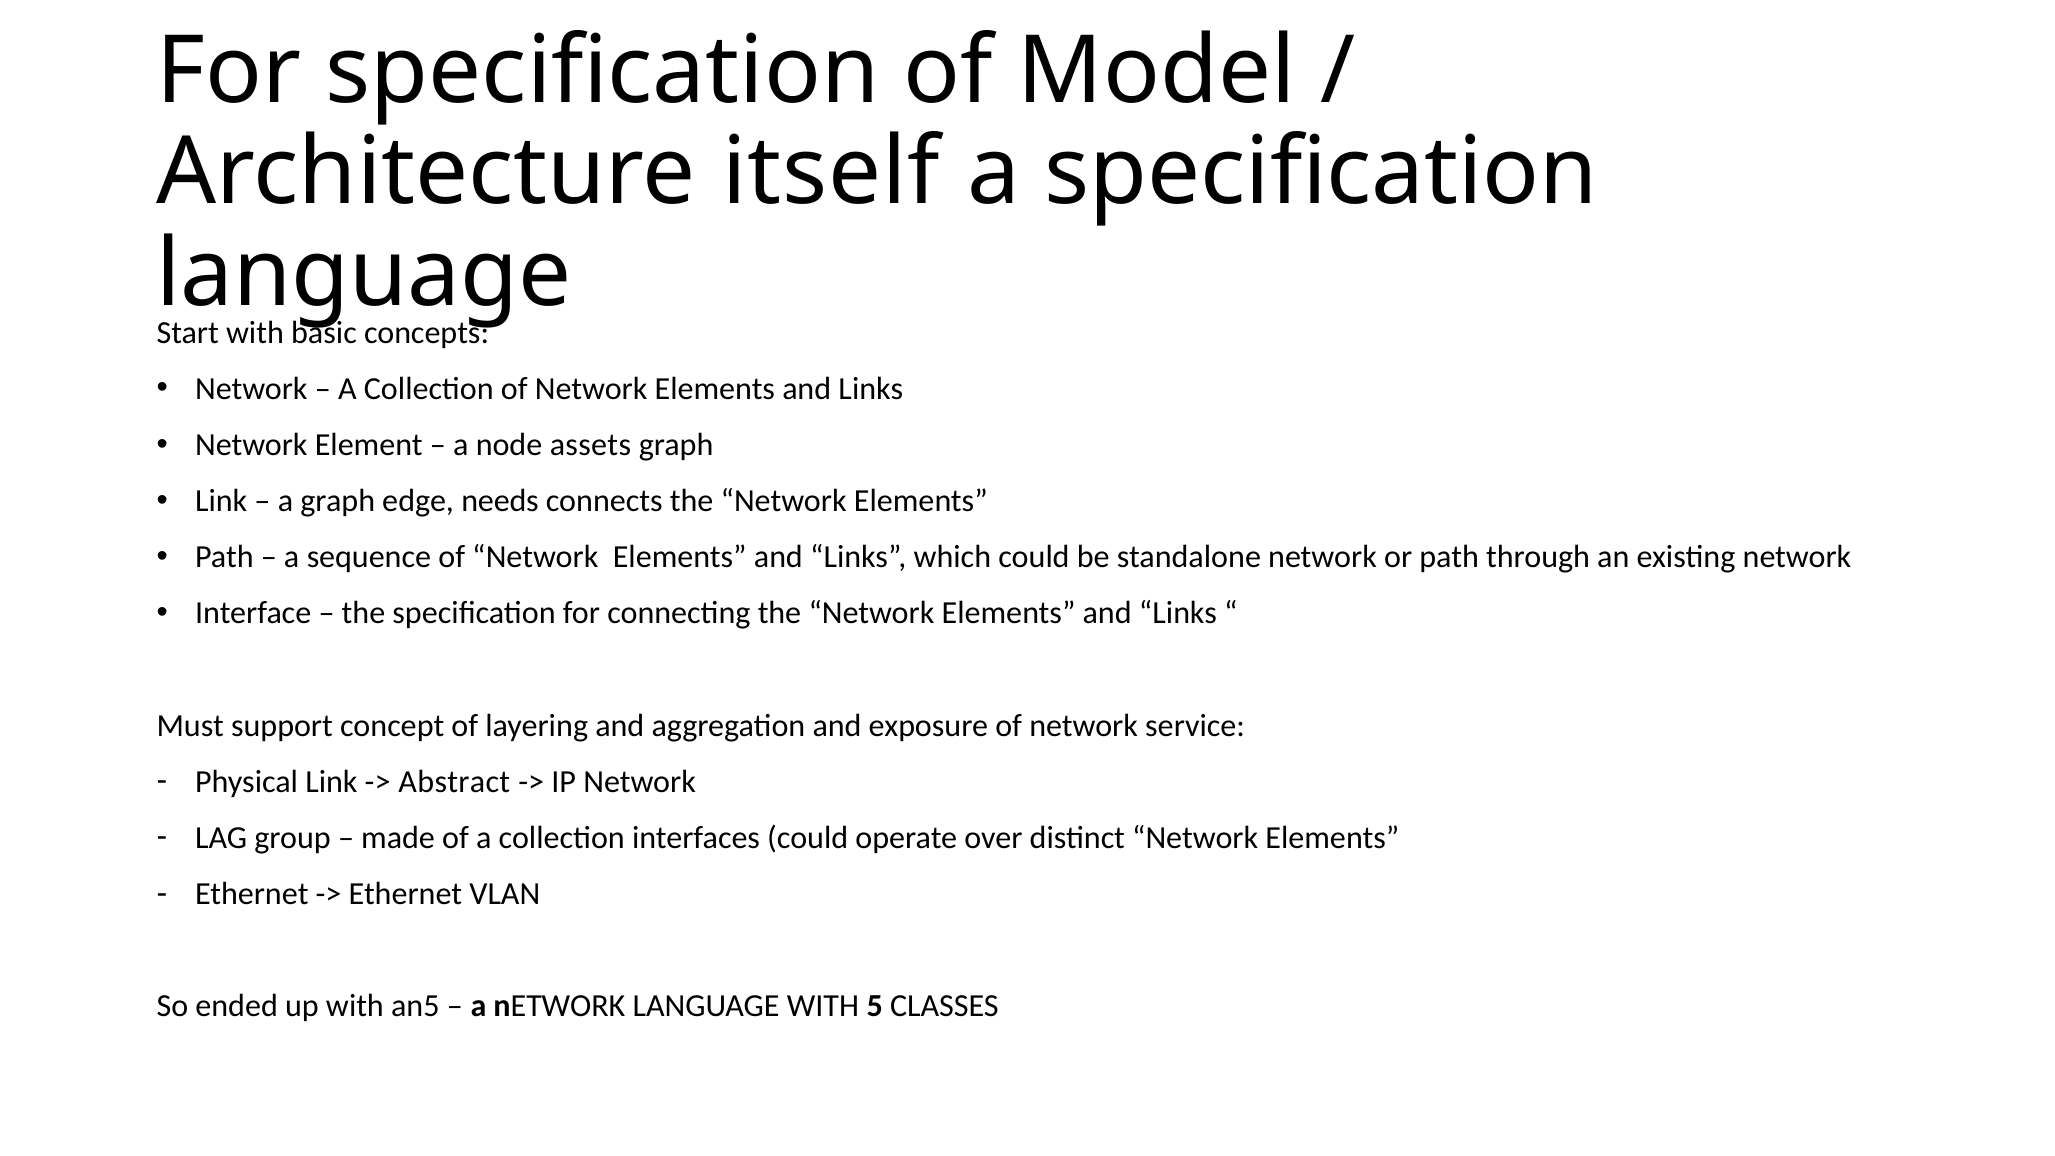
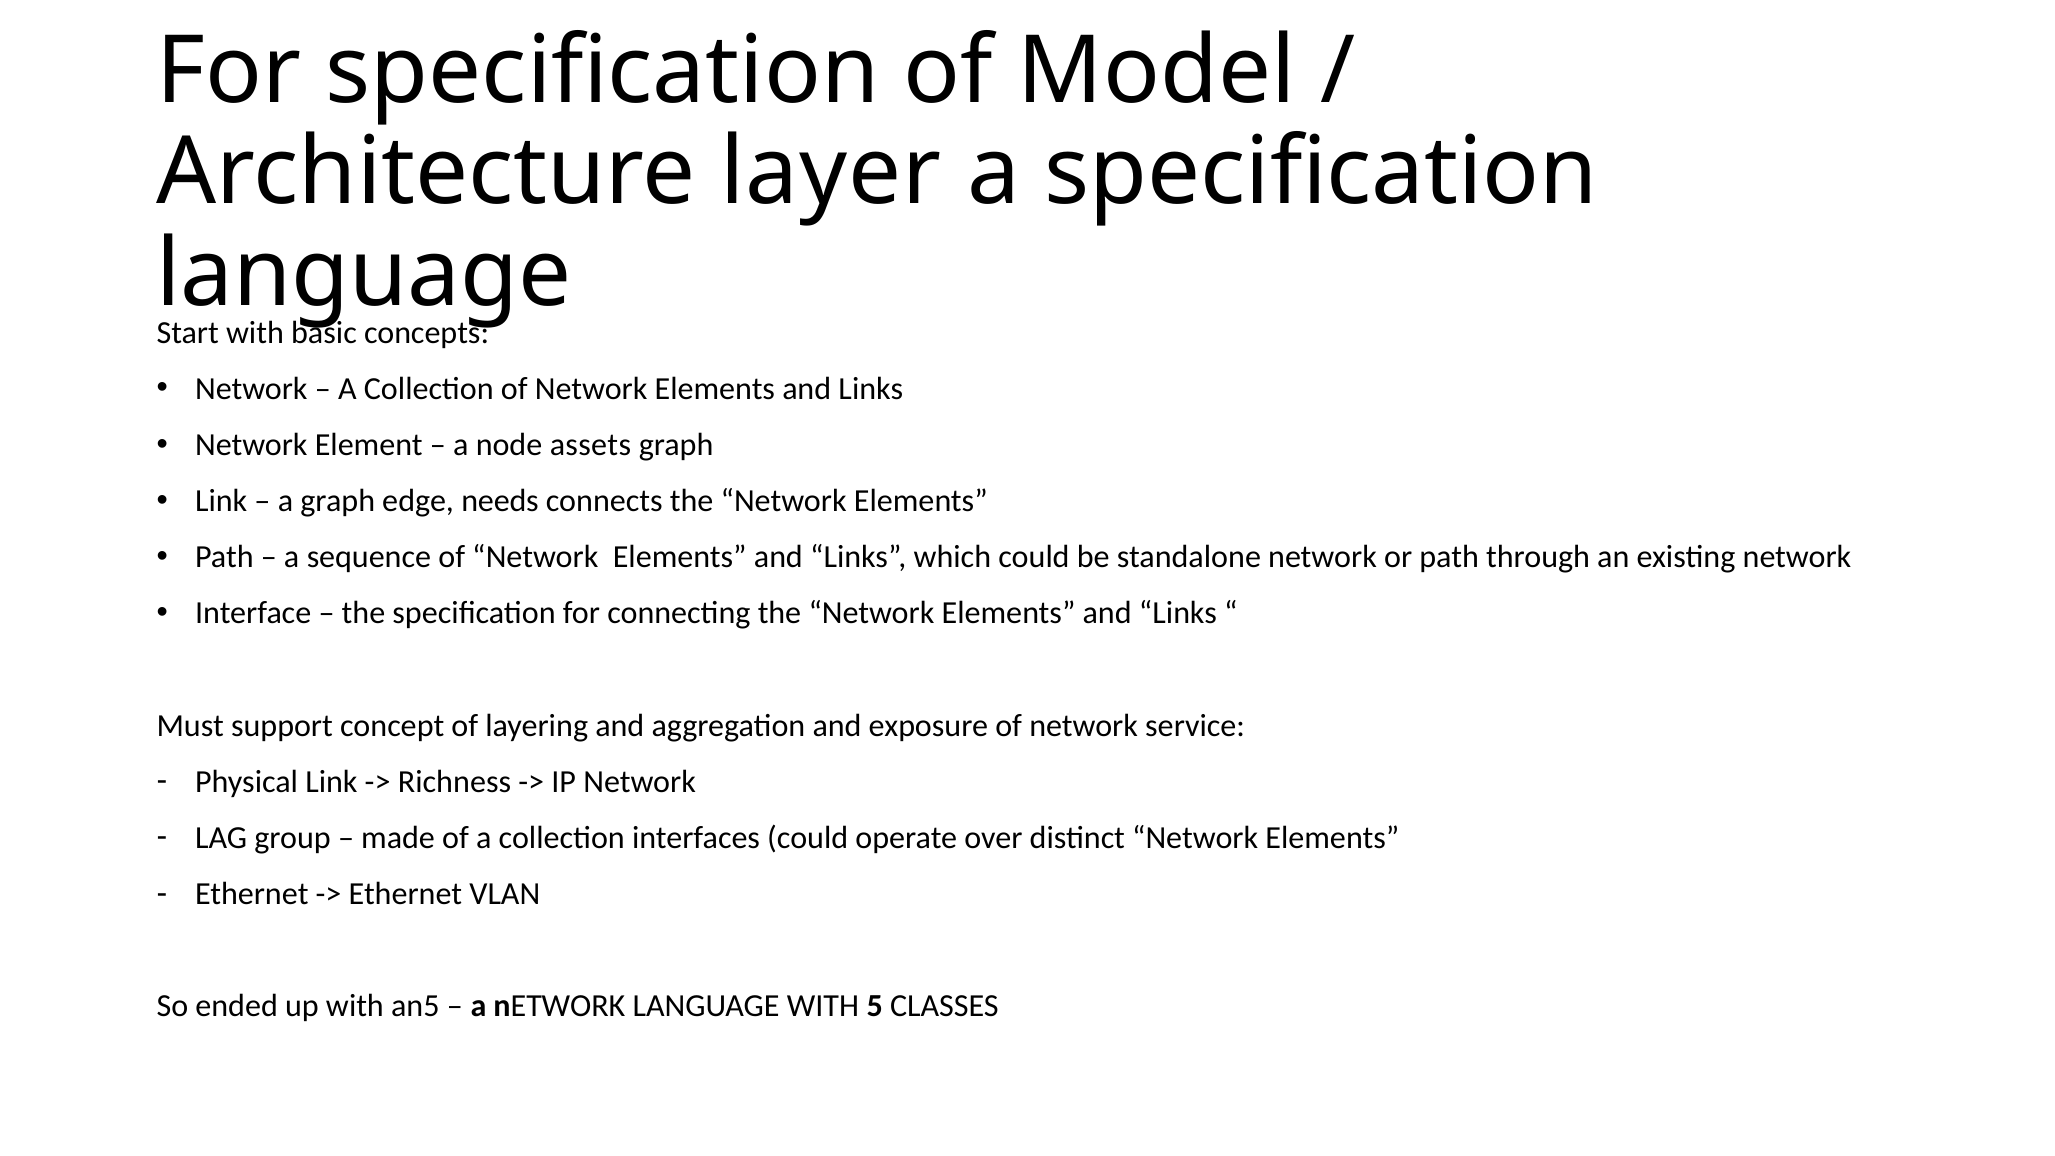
itself: itself -> layer
Abstract: Abstract -> Richness
